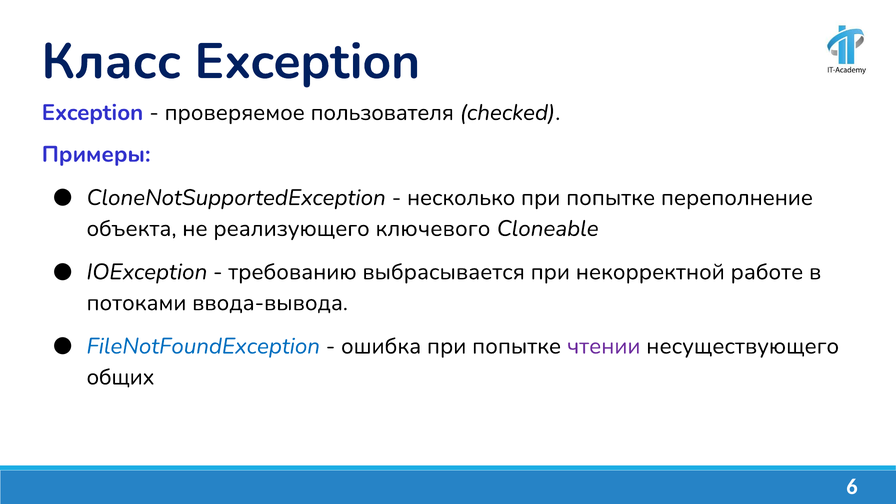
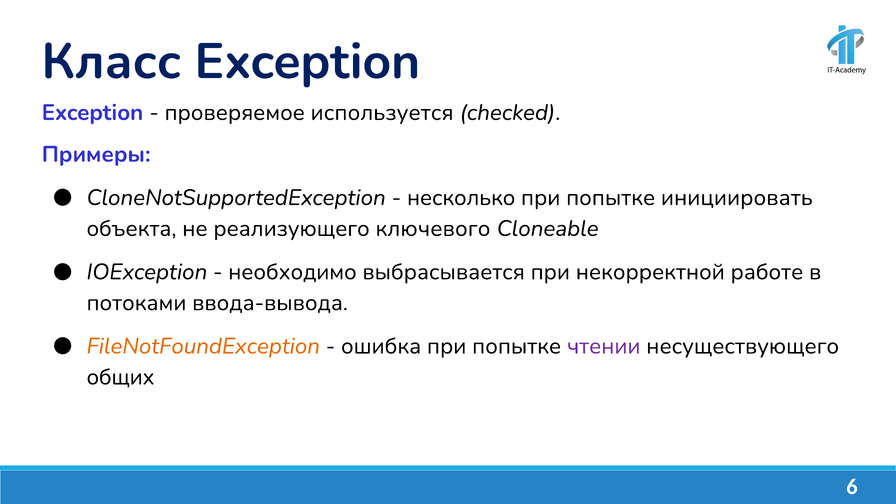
пользователя: пользователя -> используется
переполнение: переполнение -> инициировать
требованию: требованию -> необходимо
FileNotFoundException colour: blue -> orange
